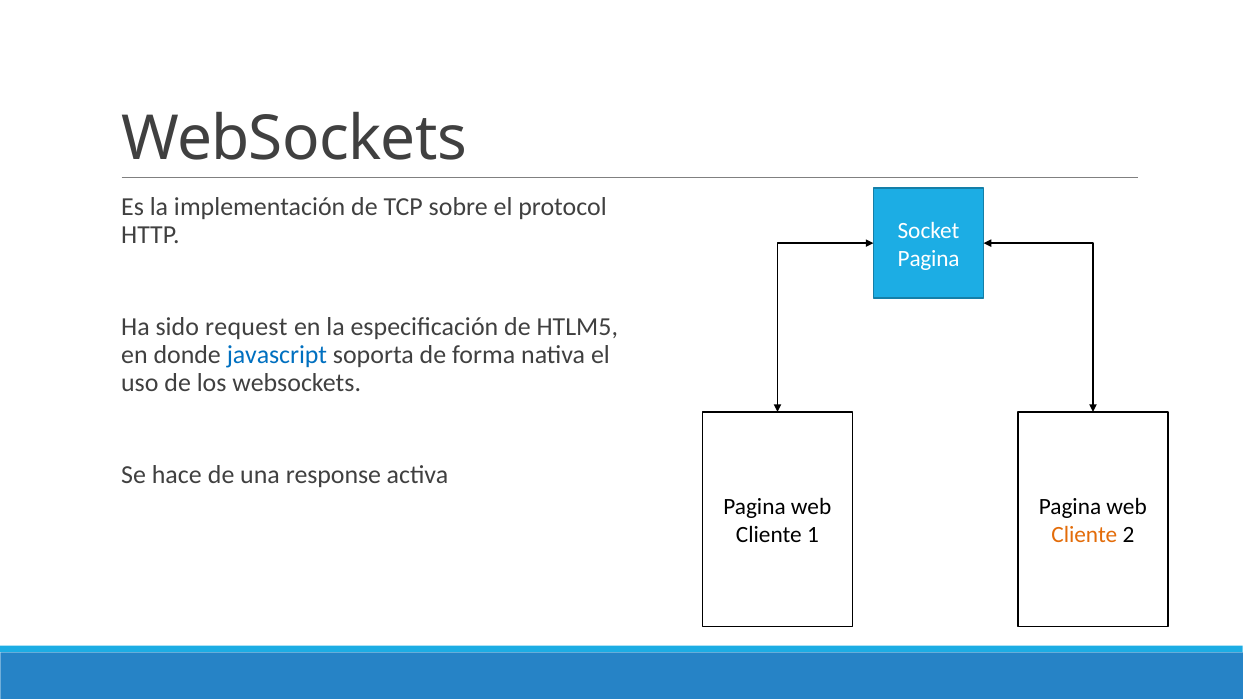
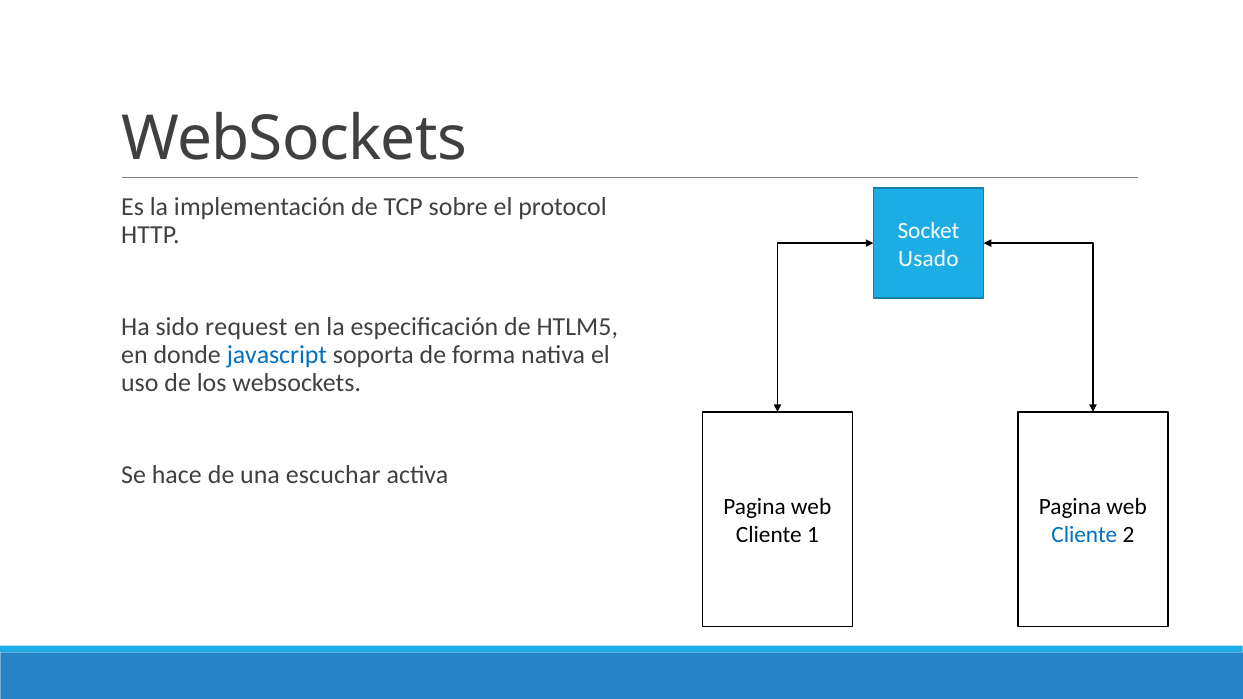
Pagina at (929, 259): Pagina -> Usado
response: response -> escuchar
Cliente at (1084, 535) colour: orange -> blue
